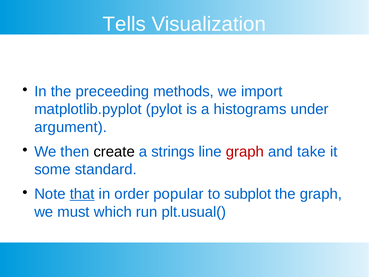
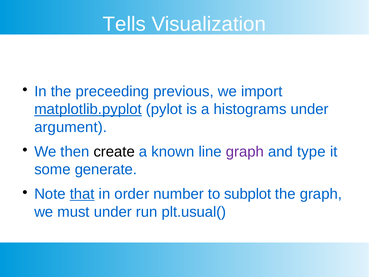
methods: methods -> previous
matplotlib.pyplot underline: none -> present
strings: strings -> known
graph at (245, 152) colour: red -> purple
take: take -> type
standard: standard -> generate
popular: popular -> number
must which: which -> under
